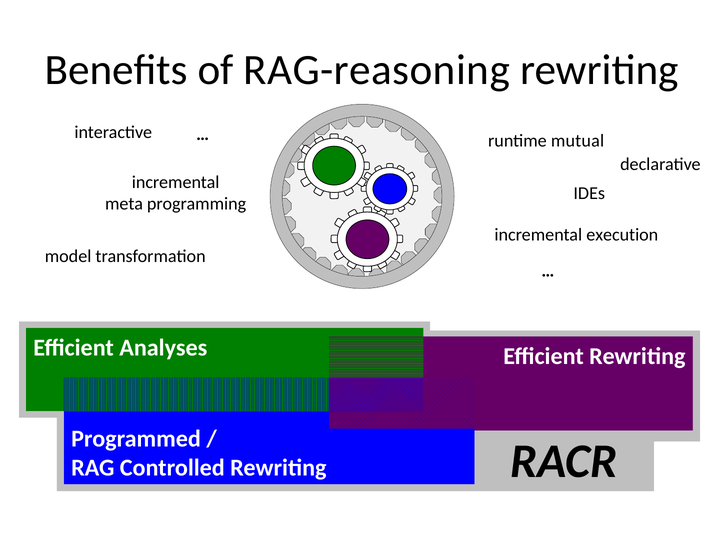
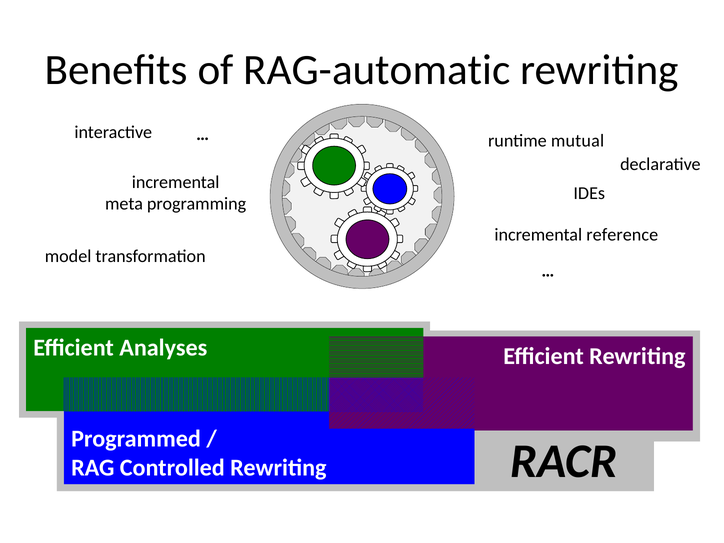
RAG-reasoning: RAG-reasoning -> RAG-automatic
execution: execution -> reference
